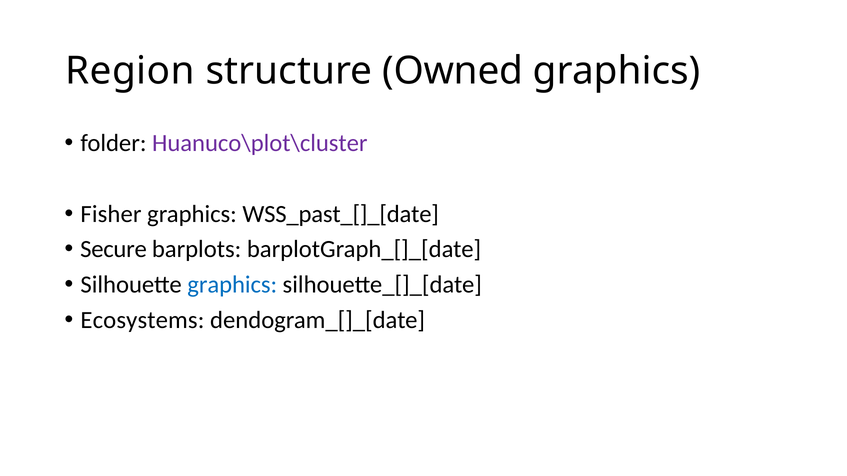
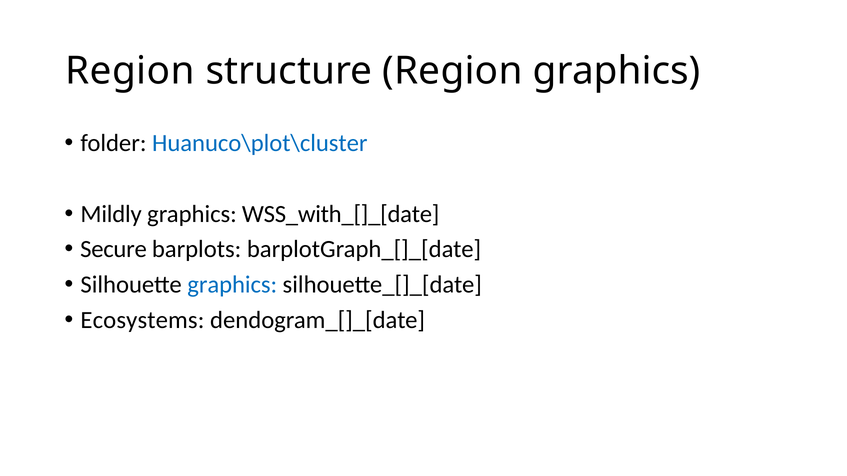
structure Owned: Owned -> Region
Huanuco\plot\cluster colour: purple -> blue
Fisher: Fisher -> Mildly
WSS_past_[]_[date: WSS_past_[]_[date -> WSS_with_[]_[date
